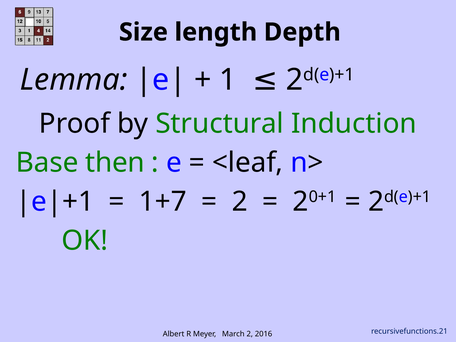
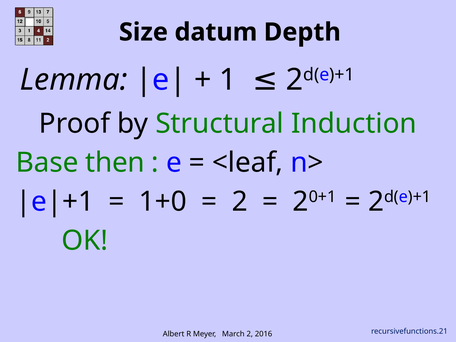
length: length -> datum
1+7: 1+7 -> 1+0
